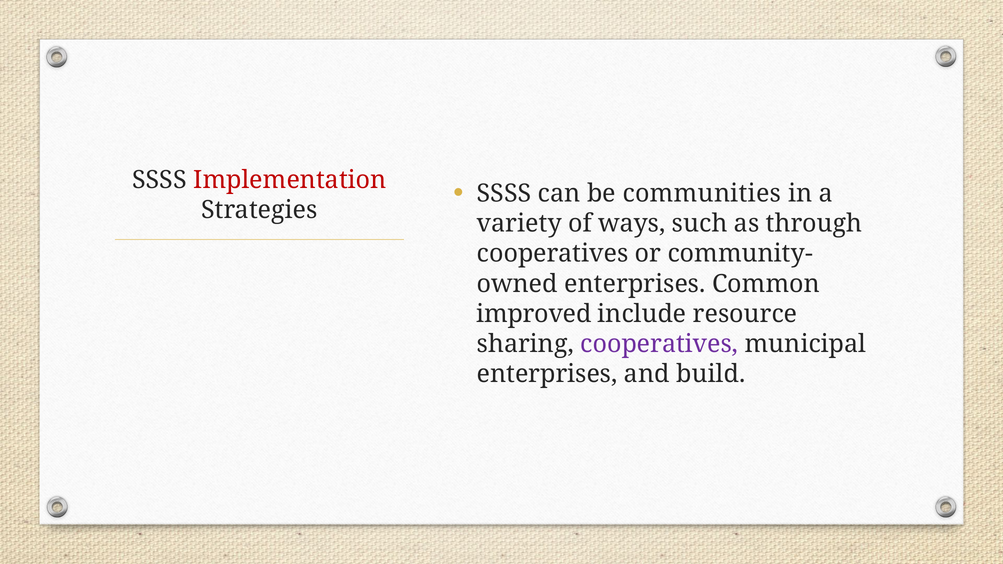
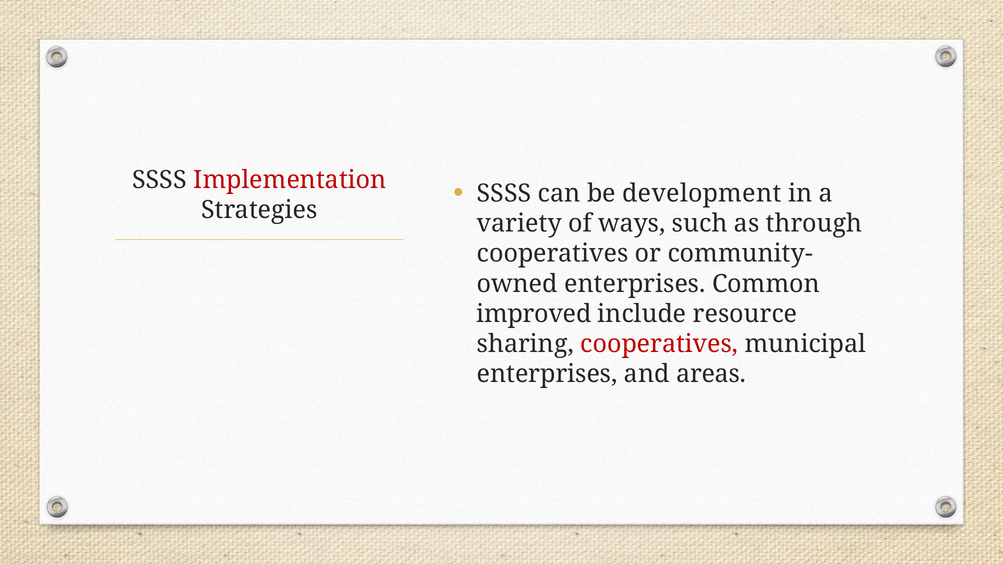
communities: communities -> development
cooperatives at (659, 344) colour: purple -> red
build: build -> areas
